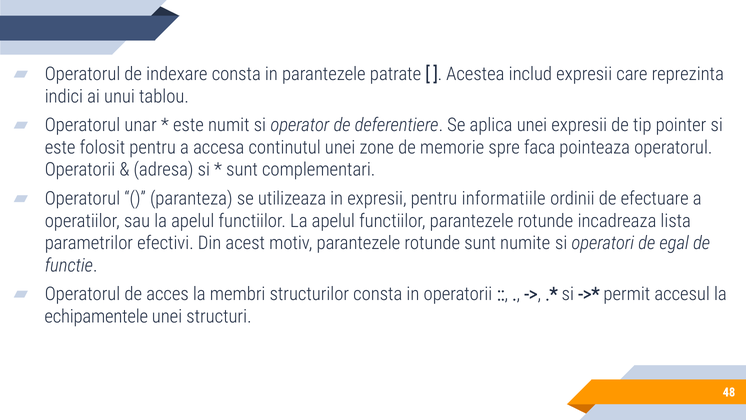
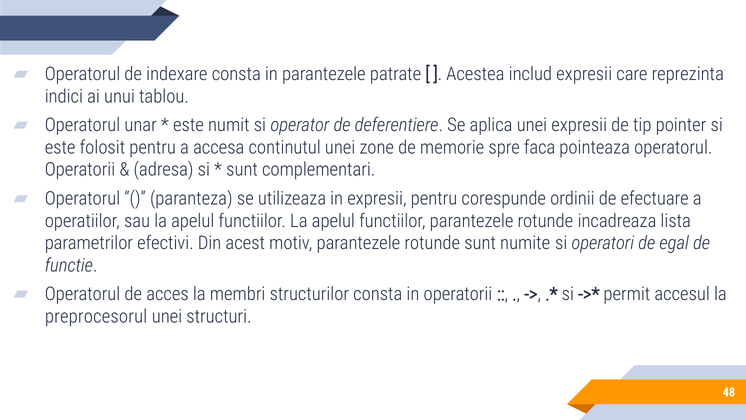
informatiile: informatiile -> corespunde
echipamentele: echipamentele -> preprocesorul
